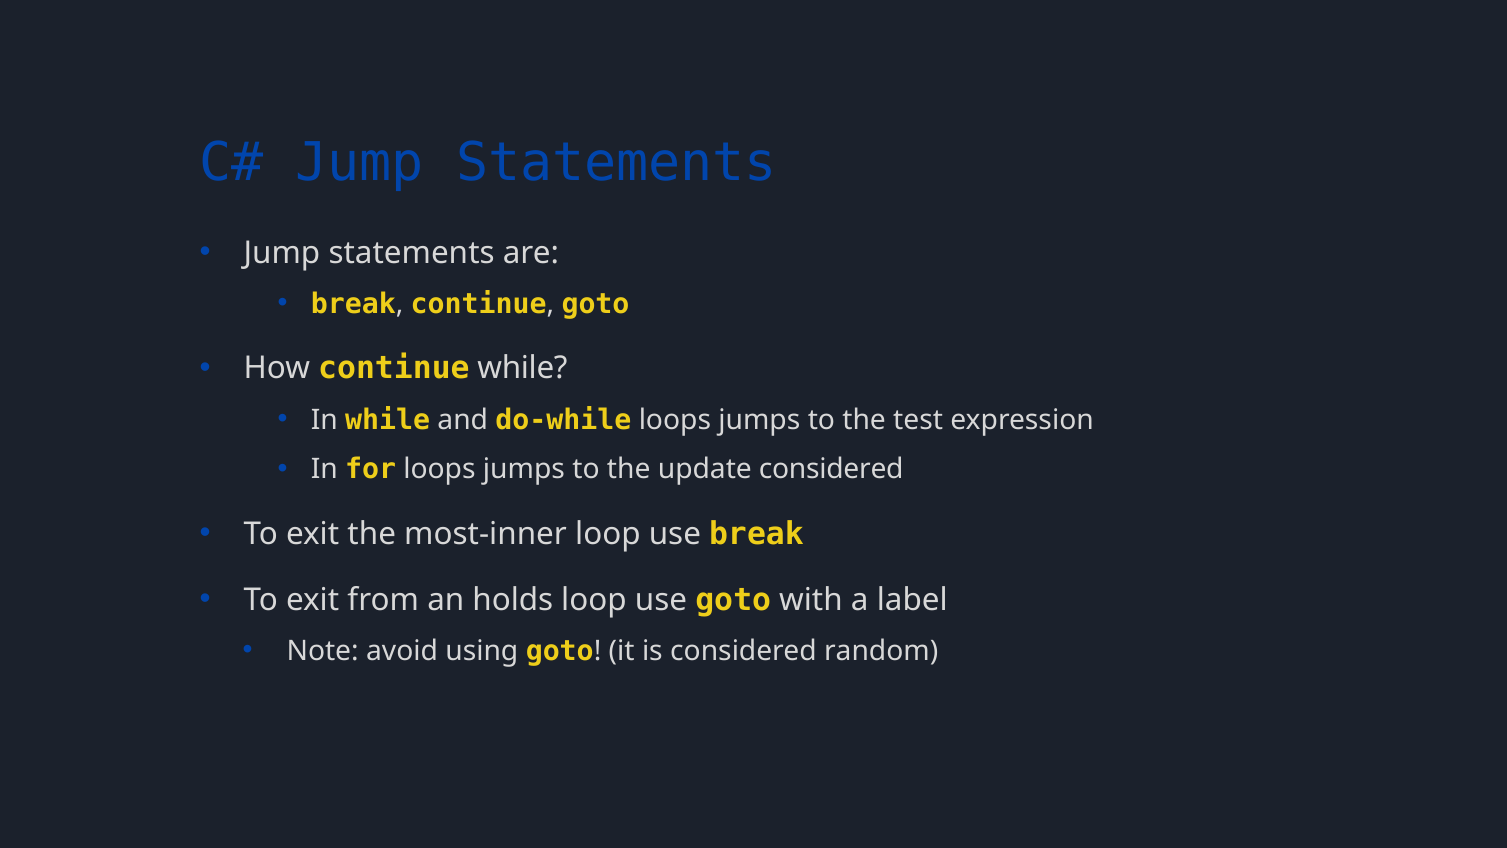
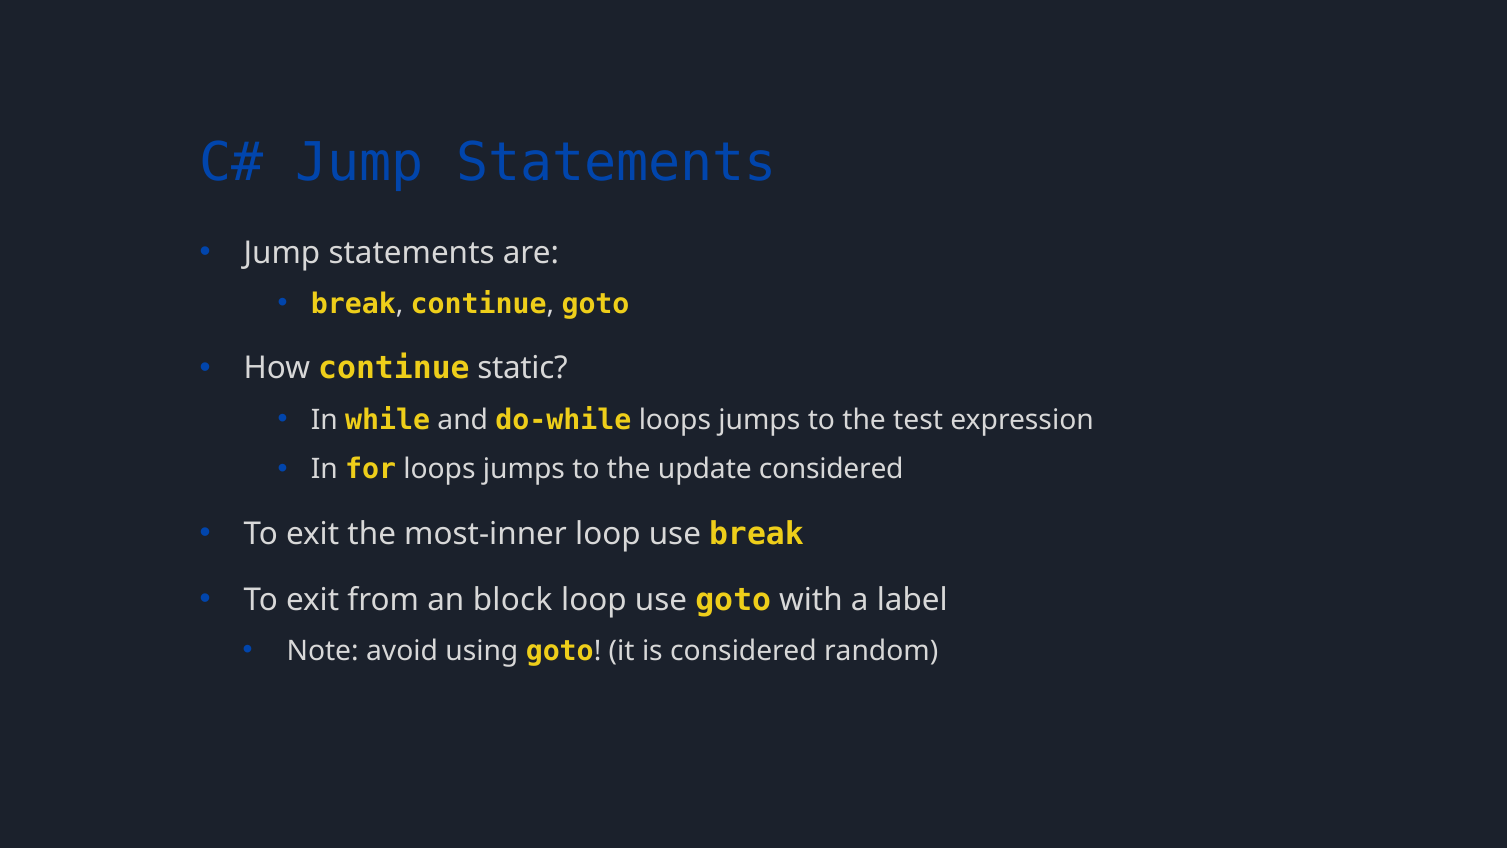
continue while: while -> static
holds: holds -> block
